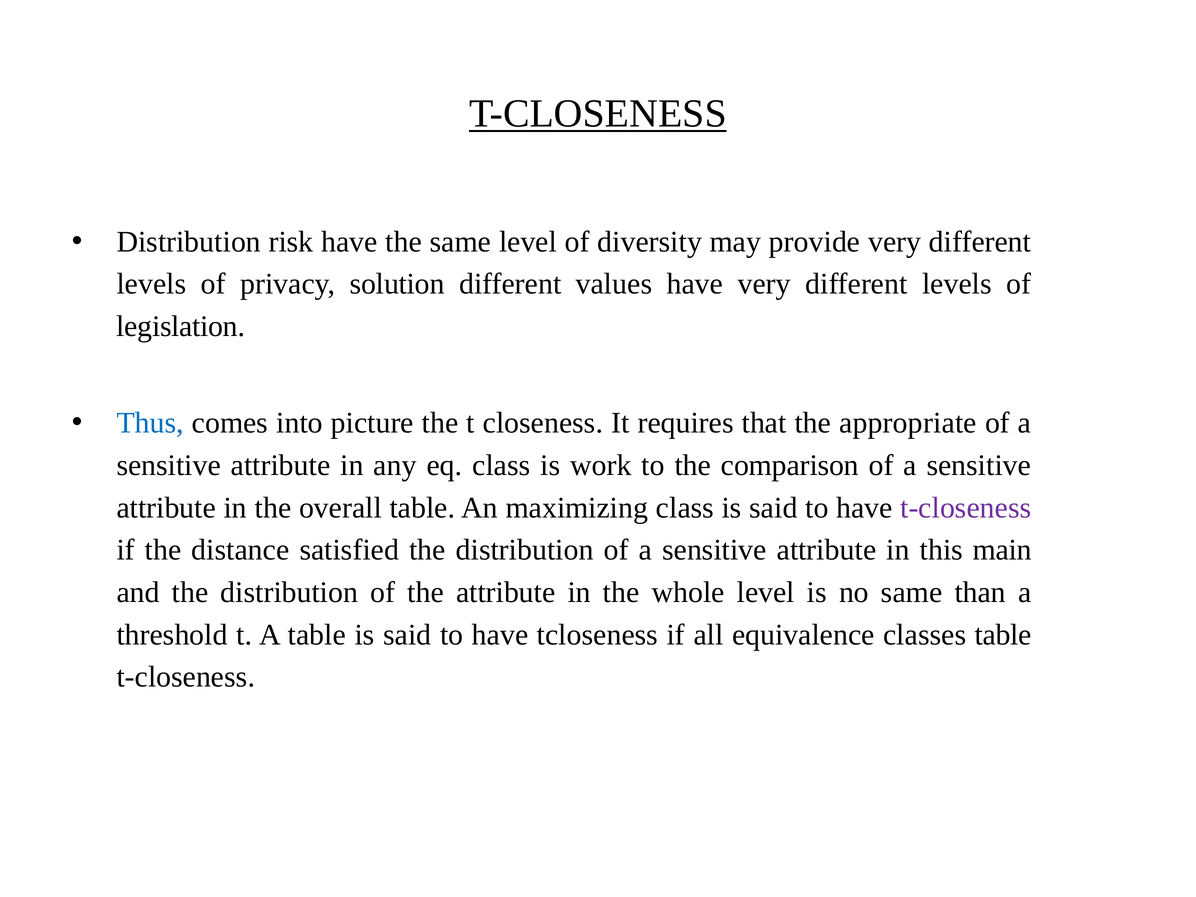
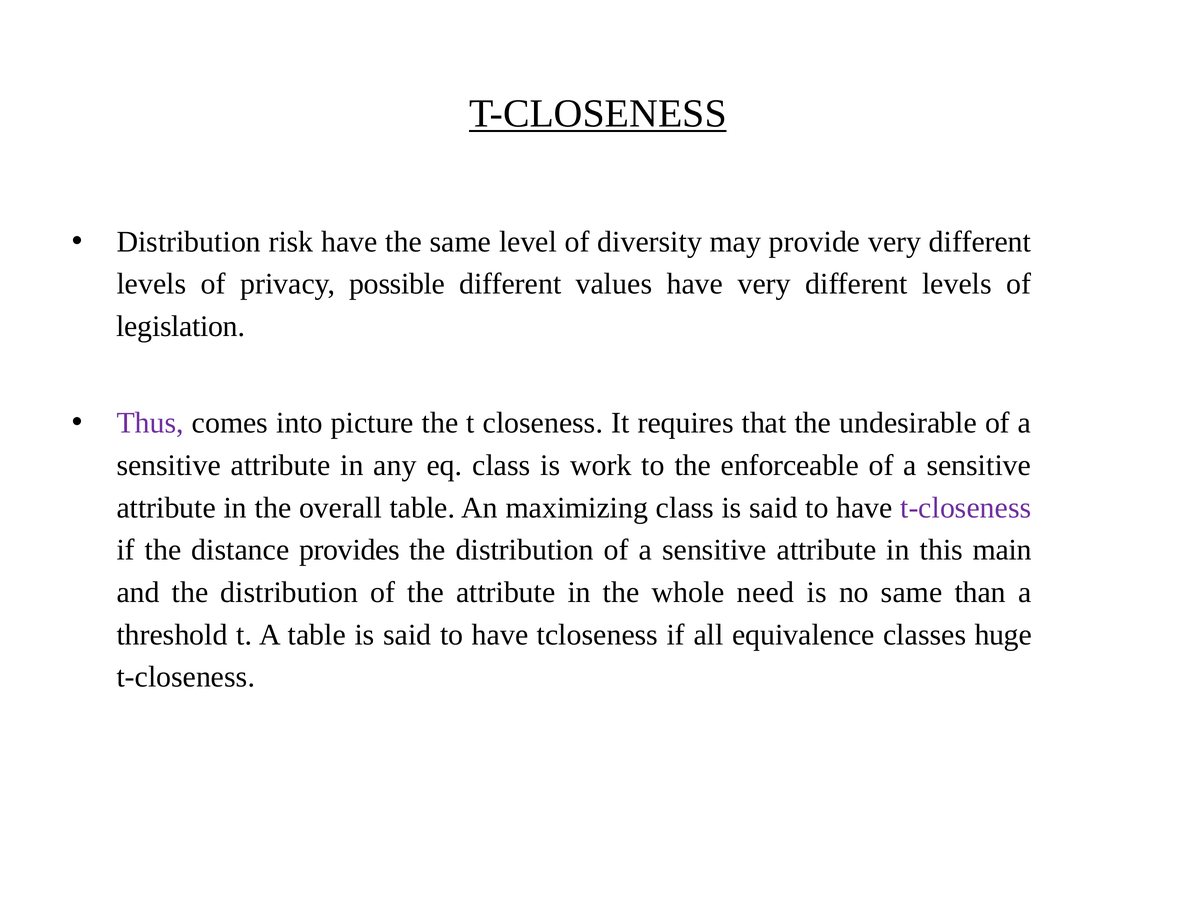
solution: solution -> possible
Thus colour: blue -> purple
appropriate: appropriate -> undesirable
comparison: comparison -> enforceable
satisfied: satisfied -> provides
whole level: level -> need
classes table: table -> huge
